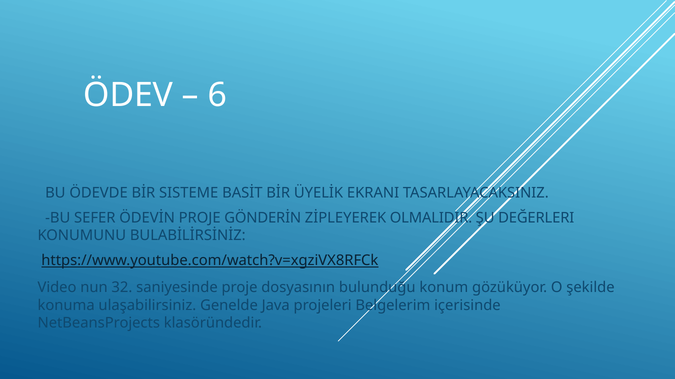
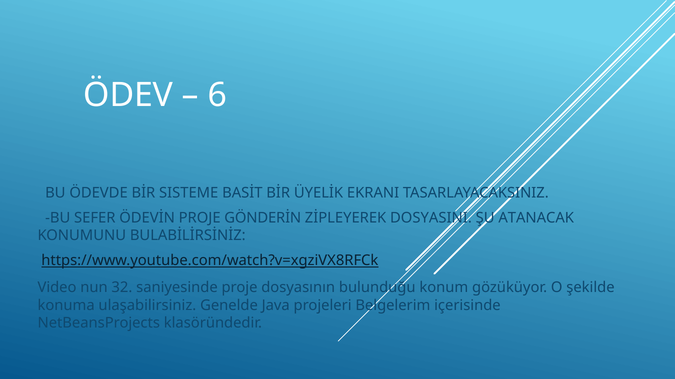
OLMALIDIR: OLMALIDIR -> DOSYASINI
DEĞERLERI: DEĞERLERI -> ATANACAK
